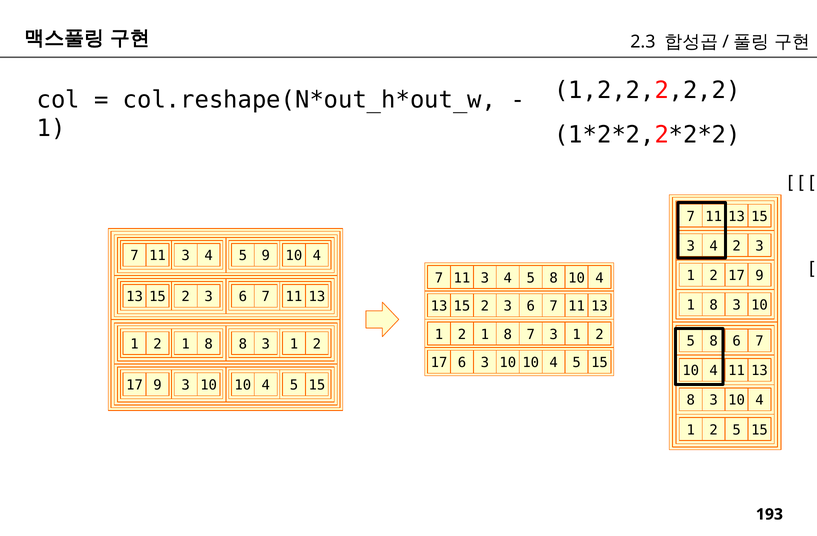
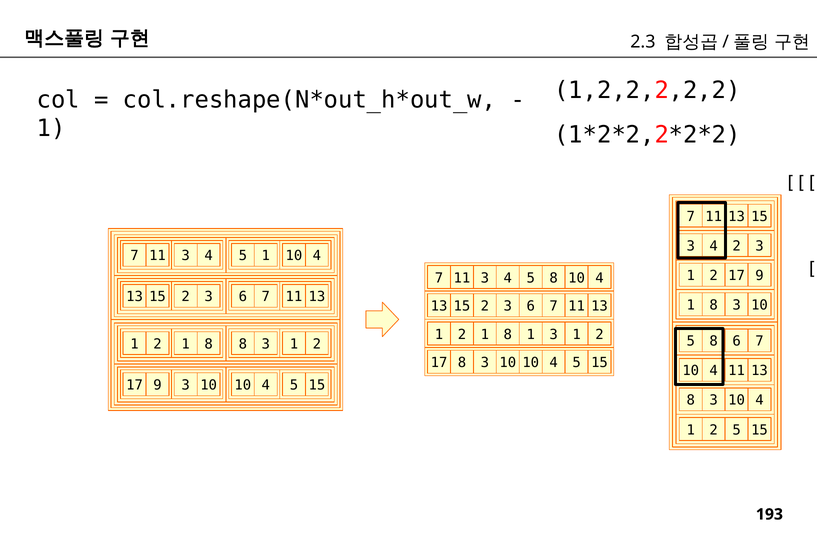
5 9: 9 -> 1
8 7: 7 -> 1
17 6: 6 -> 8
